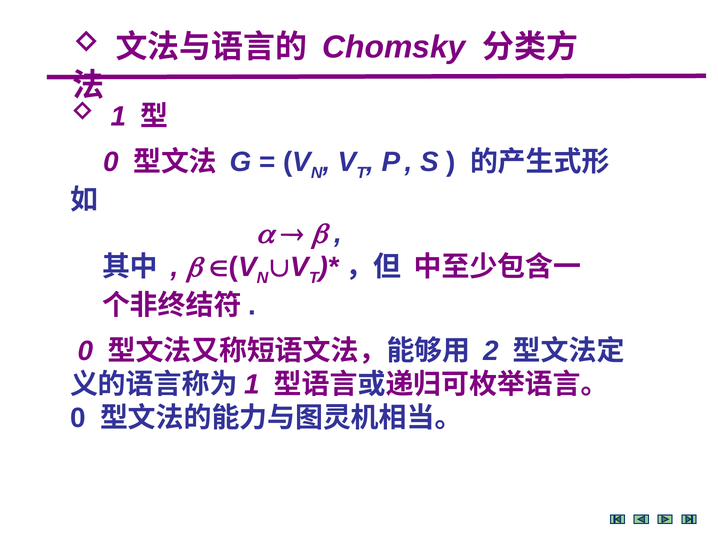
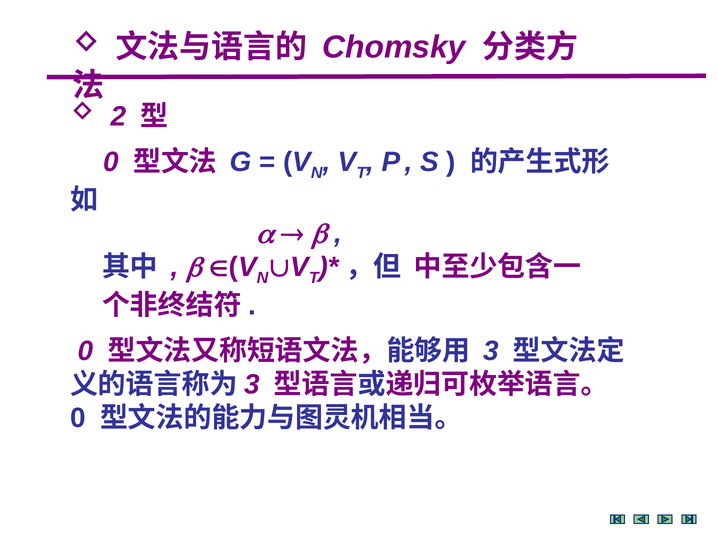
1 at (118, 116): 1 -> 2
2 at (491, 351): 2 -> 3
1 at (252, 384): 1 -> 3
